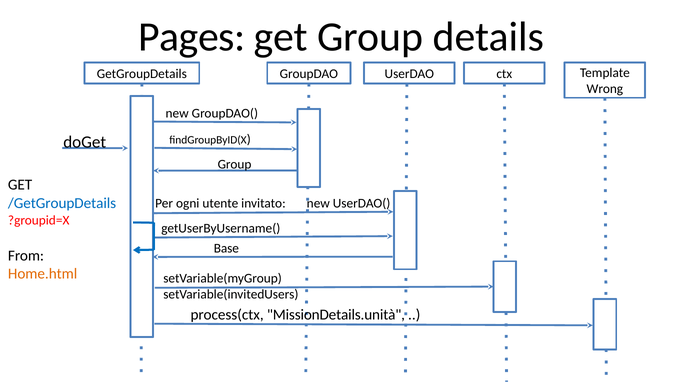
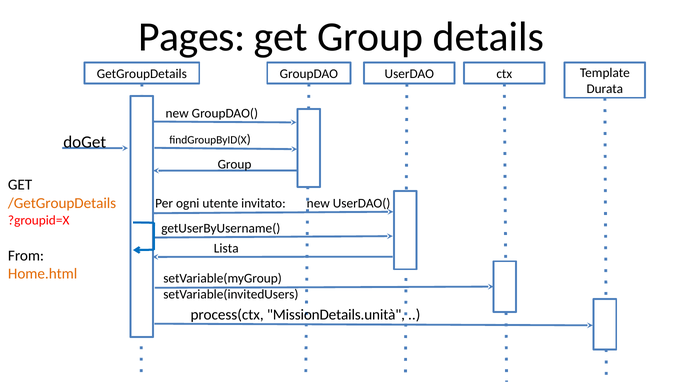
Wrong: Wrong -> Durata
/GetGroupDetails colour: blue -> orange
Base: Base -> Lista
